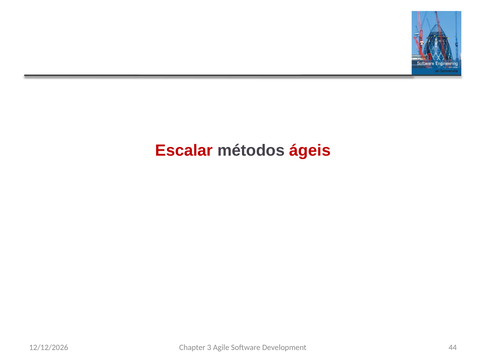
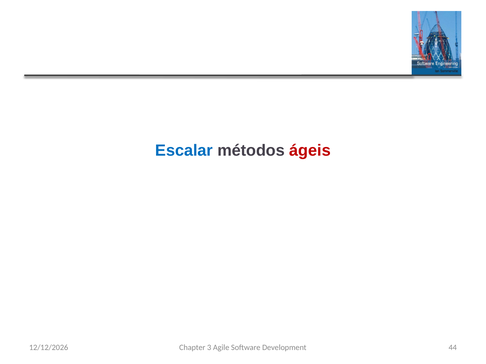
Escalar colour: red -> blue
